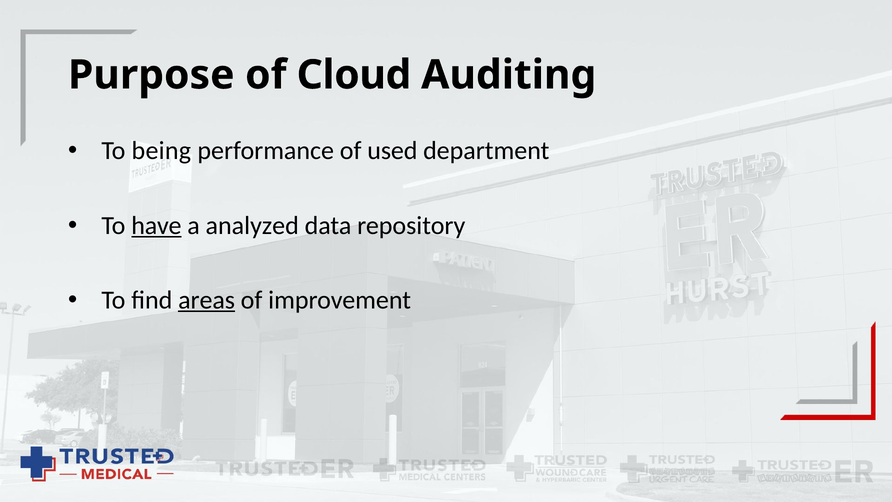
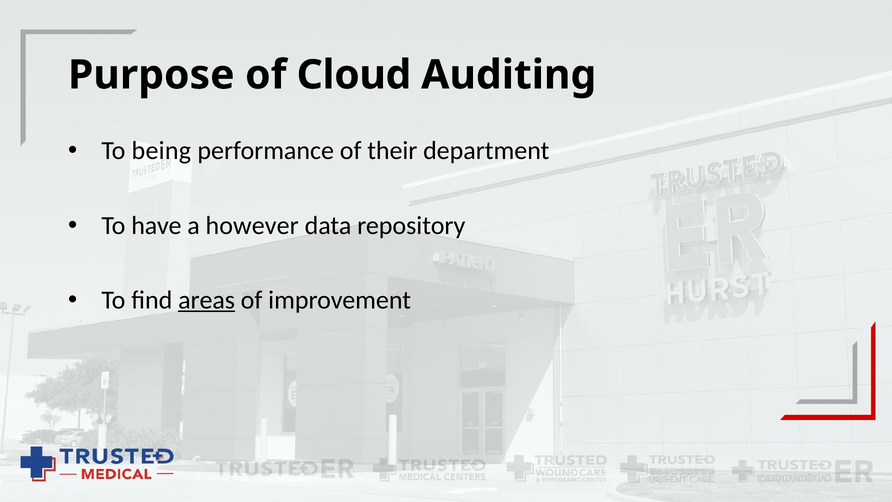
used: used -> their
have underline: present -> none
analyzed: analyzed -> however
